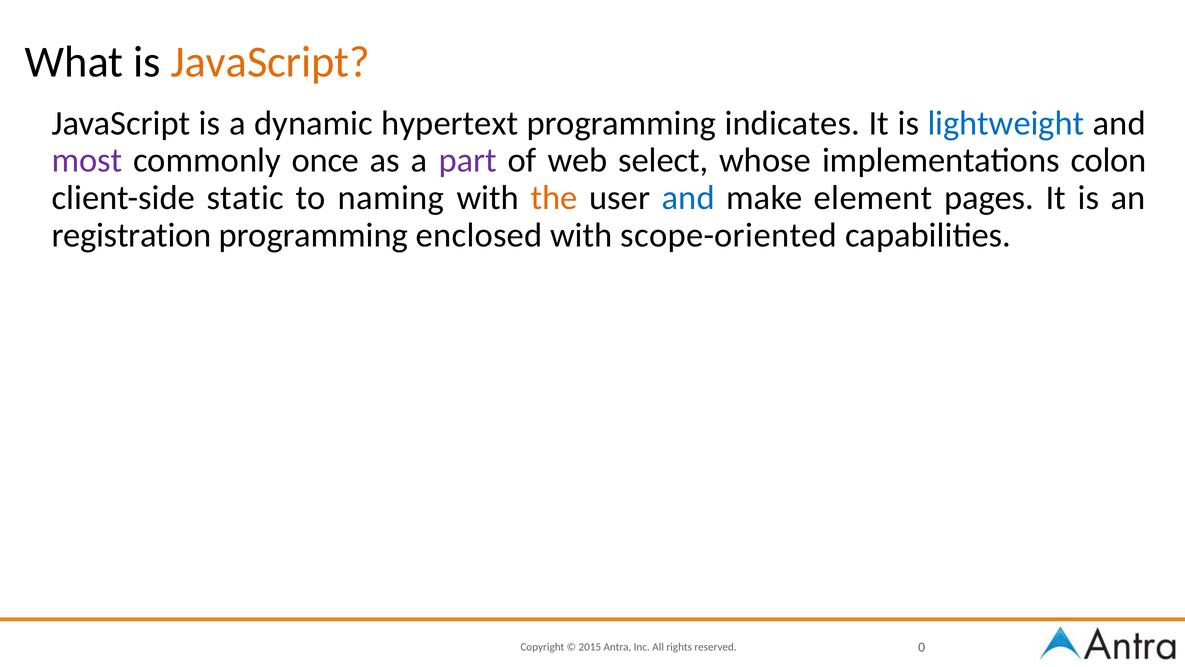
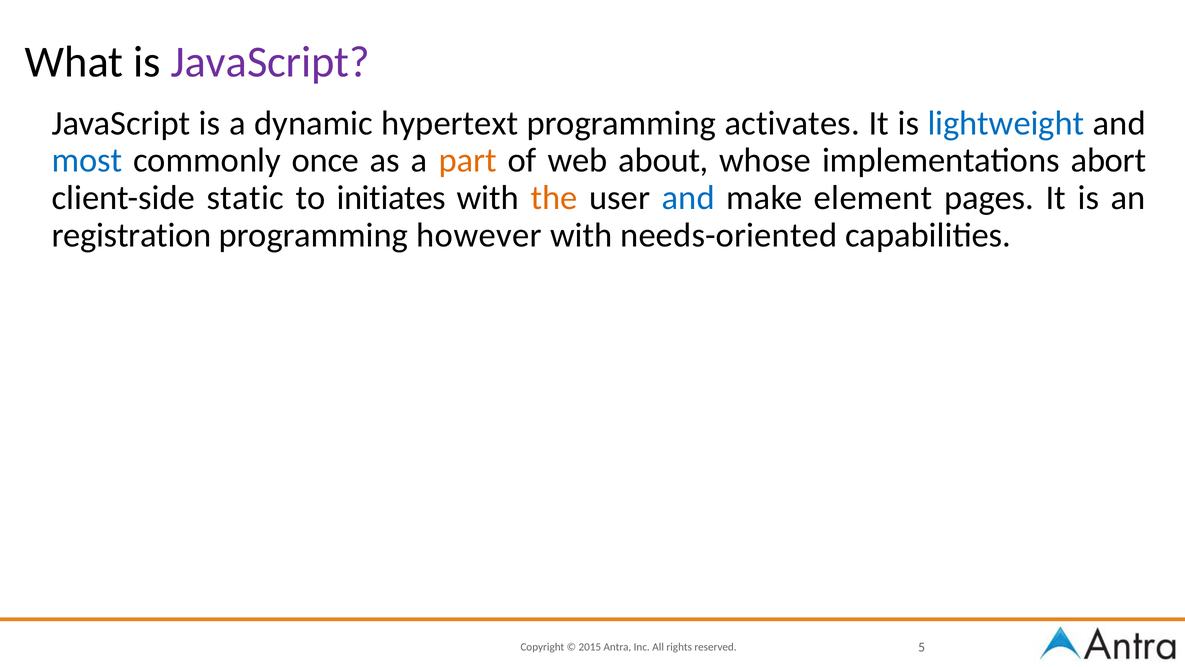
JavaScript at (270, 62) colour: orange -> purple
indicates: indicates -> activates
most colour: purple -> blue
part colour: purple -> orange
select: select -> about
colon: colon -> abort
naming: naming -> initiates
enclosed: enclosed -> however
scope-oriented: scope-oriented -> needs-oriented
0: 0 -> 5
